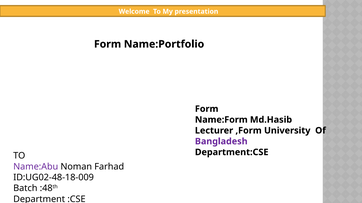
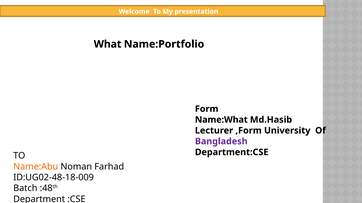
Form at (108, 44): Form -> What
Name:Form: Name:Form -> Name:What
Name:Abu colour: purple -> orange
